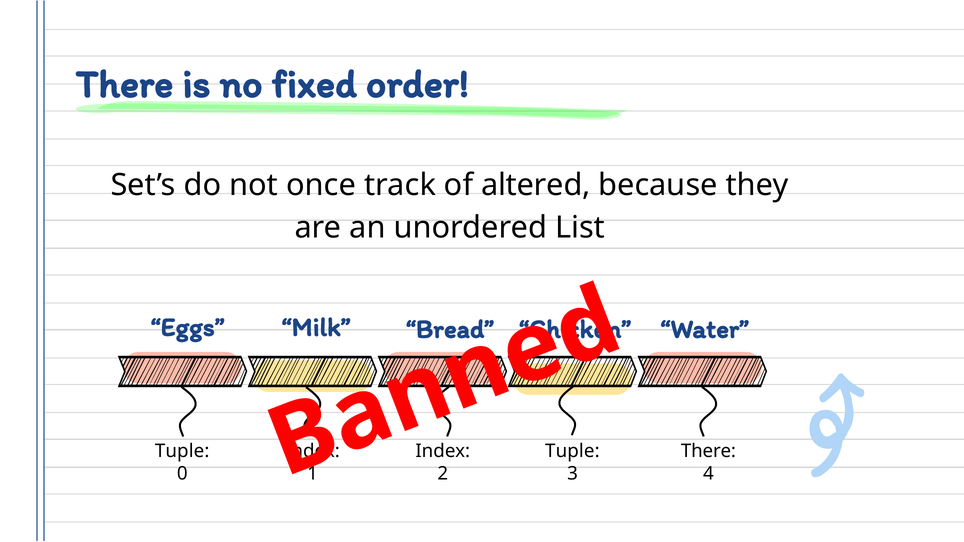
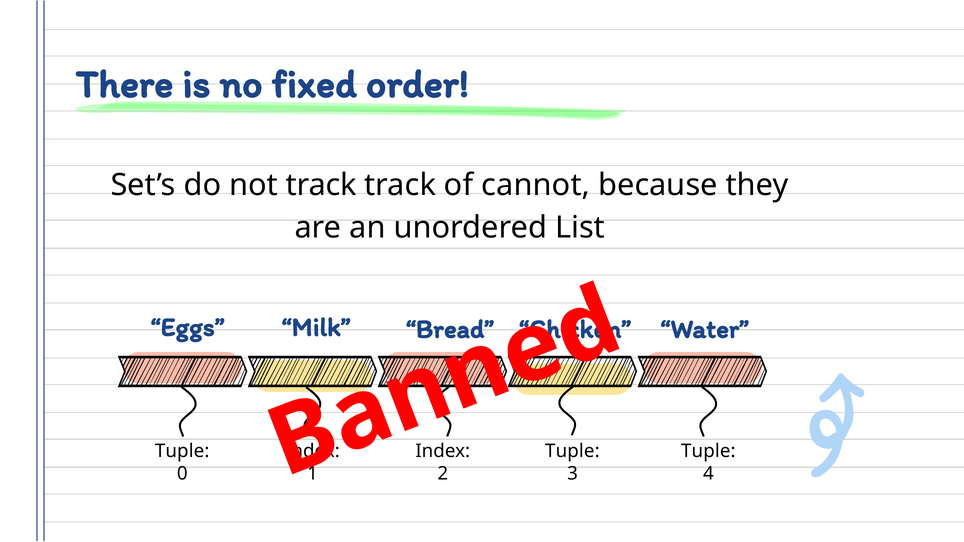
not once: once -> track
altered: altered -> cannot
There at (708, 451): There -> Tuple
